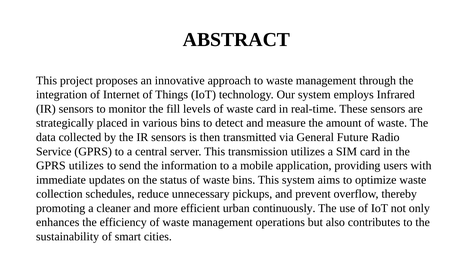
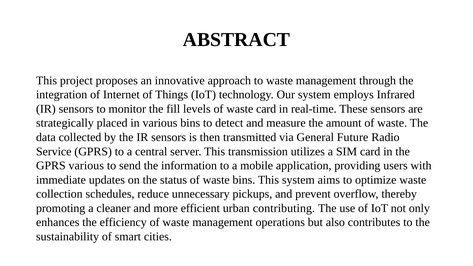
GPRS utilizes: utilizes -> various
continuously: continuously -> contributing
